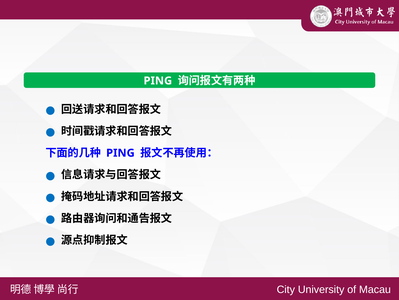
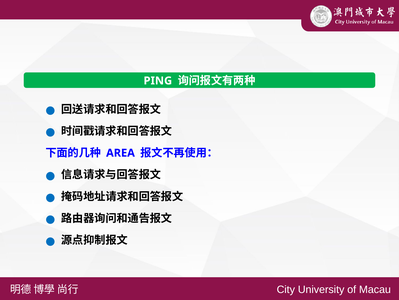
PING at (120, 153): PING -> AREA
